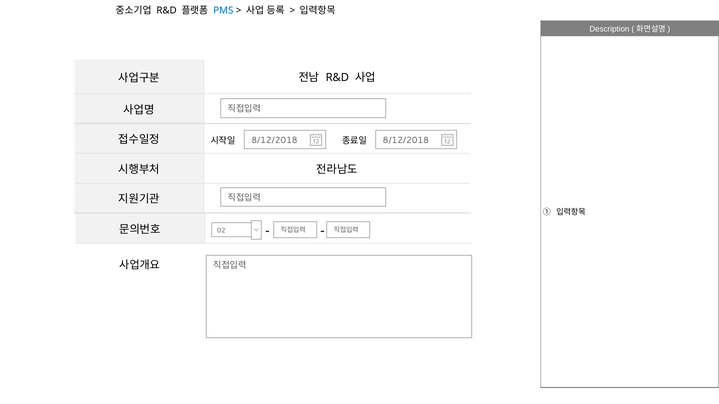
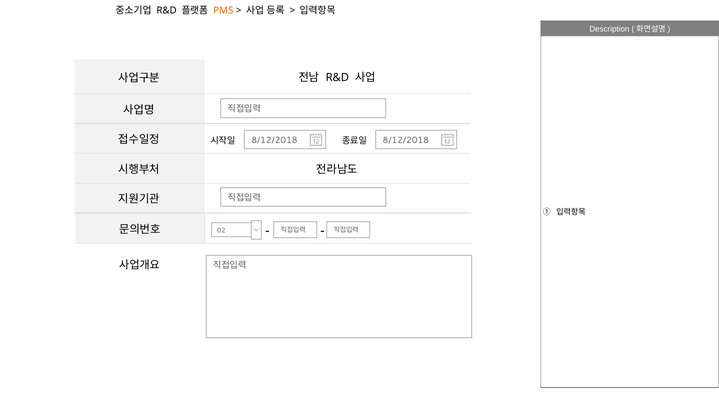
PMS colour: blue -> orange
